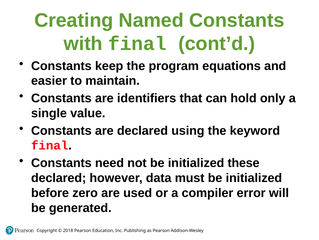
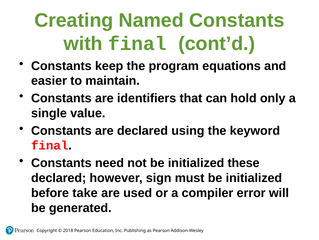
data: data -> sign
zero: zero -> take
